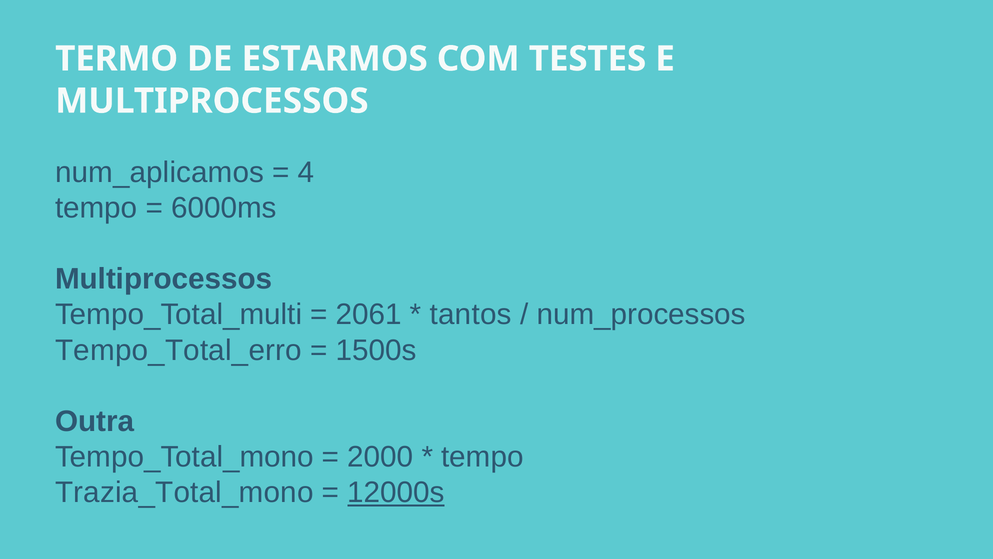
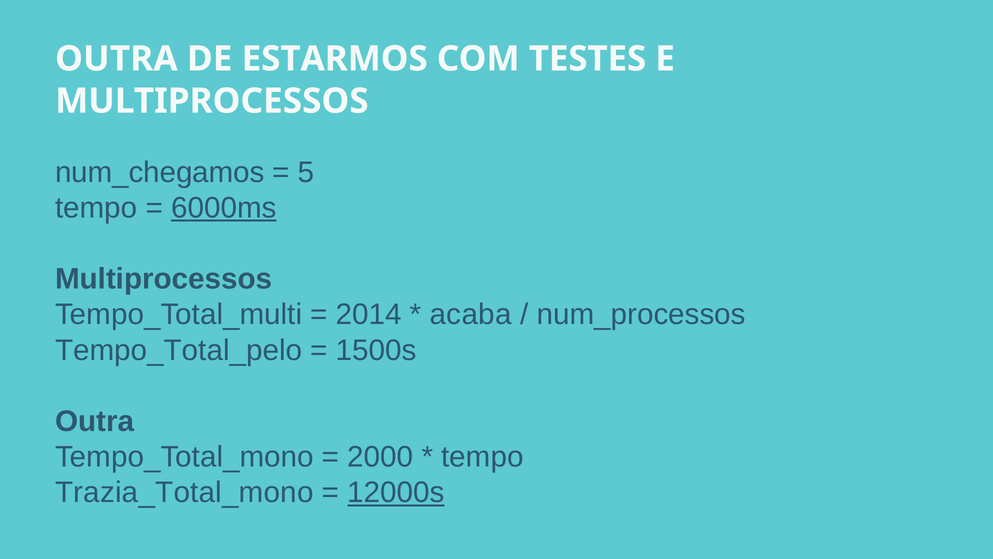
TERMO at (117, 59): TERMO -> OUTRA
num_aplicamos: num_aplicamos -> num_chegamos
4: 4 -> 5
6000ms underline: none -> present
2061: 2061 -> 2014
tantos: tantos -> acaba
Tempo_Total_erro: Tempo_Total_erro -> Tempo_Total_pelo
